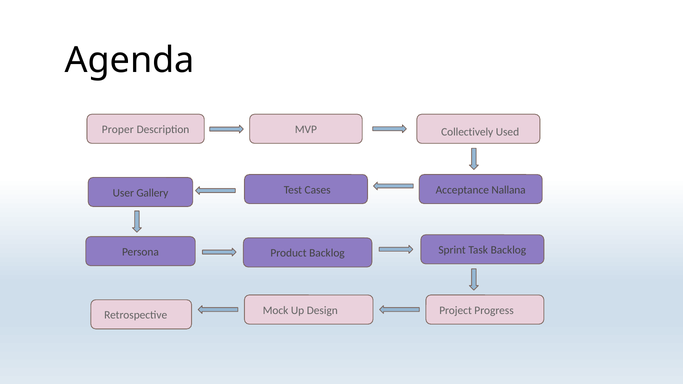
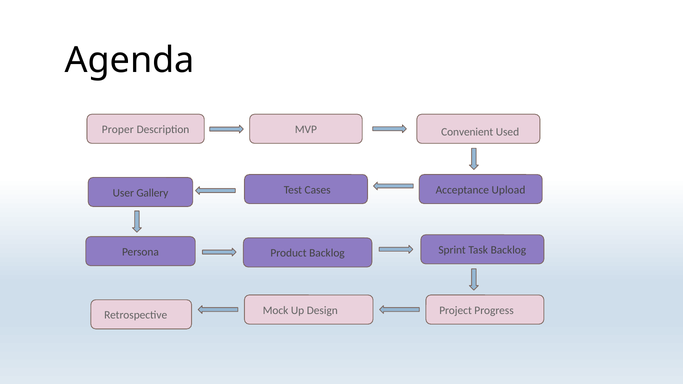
Collectively: Collectively -> Convenient
Nallana: Nallana -> Upload
